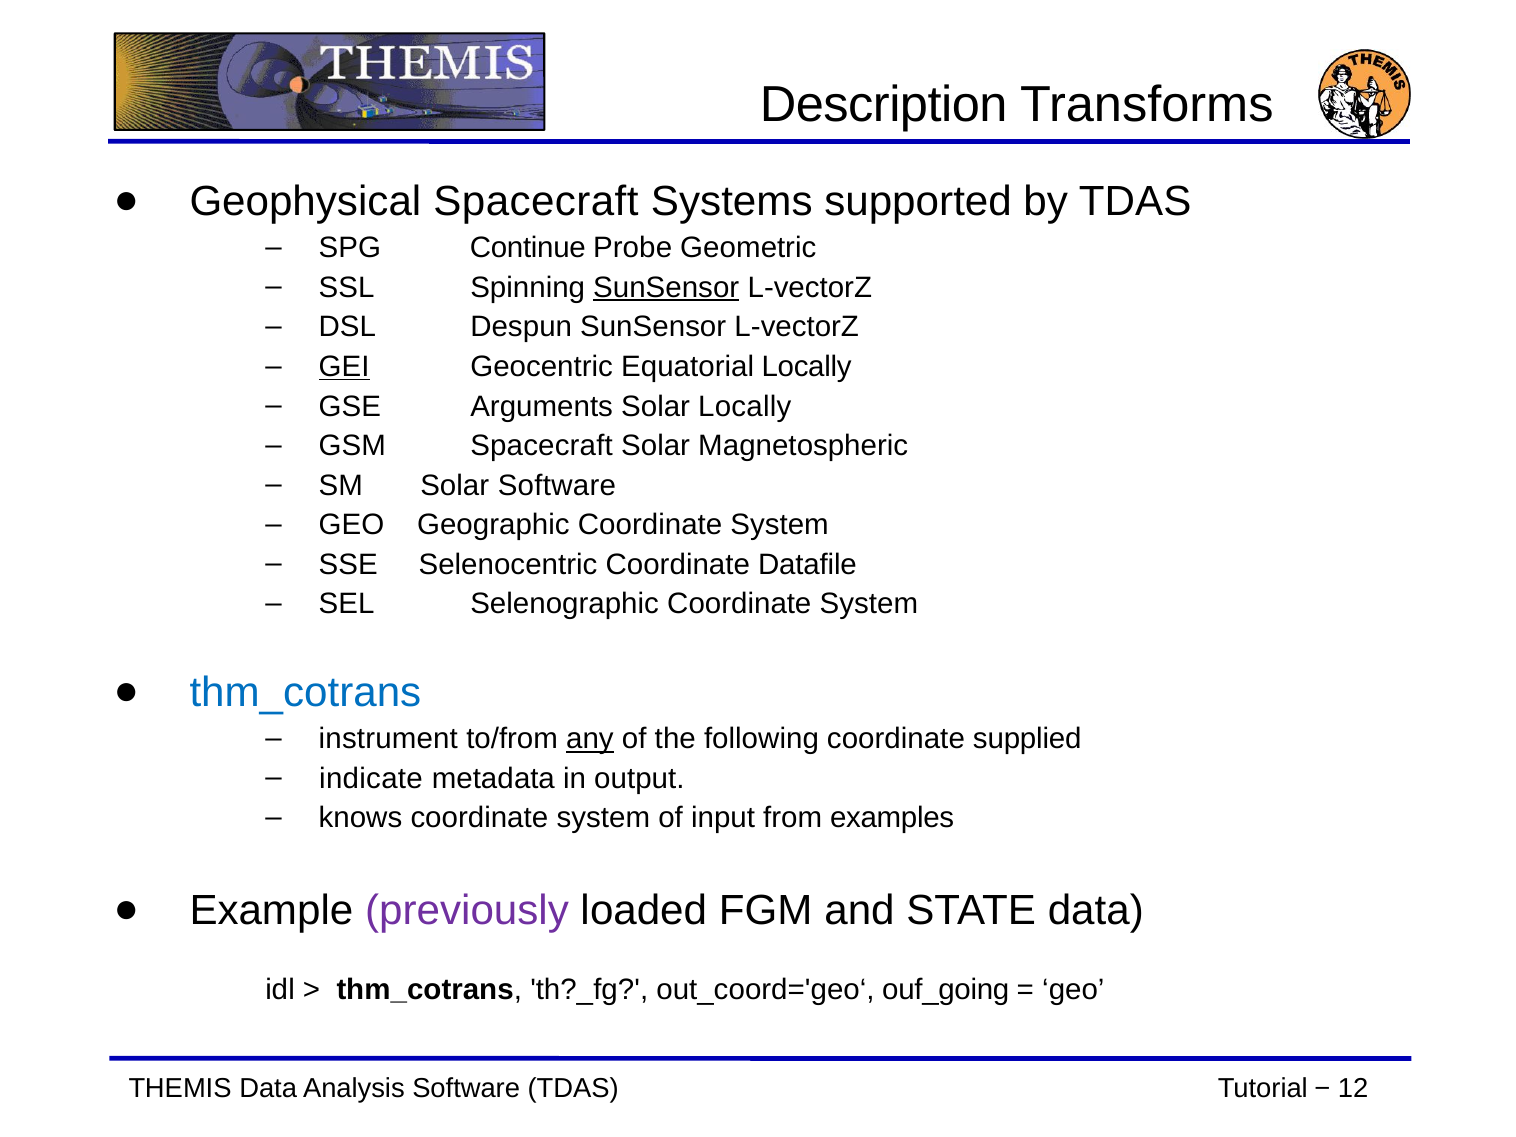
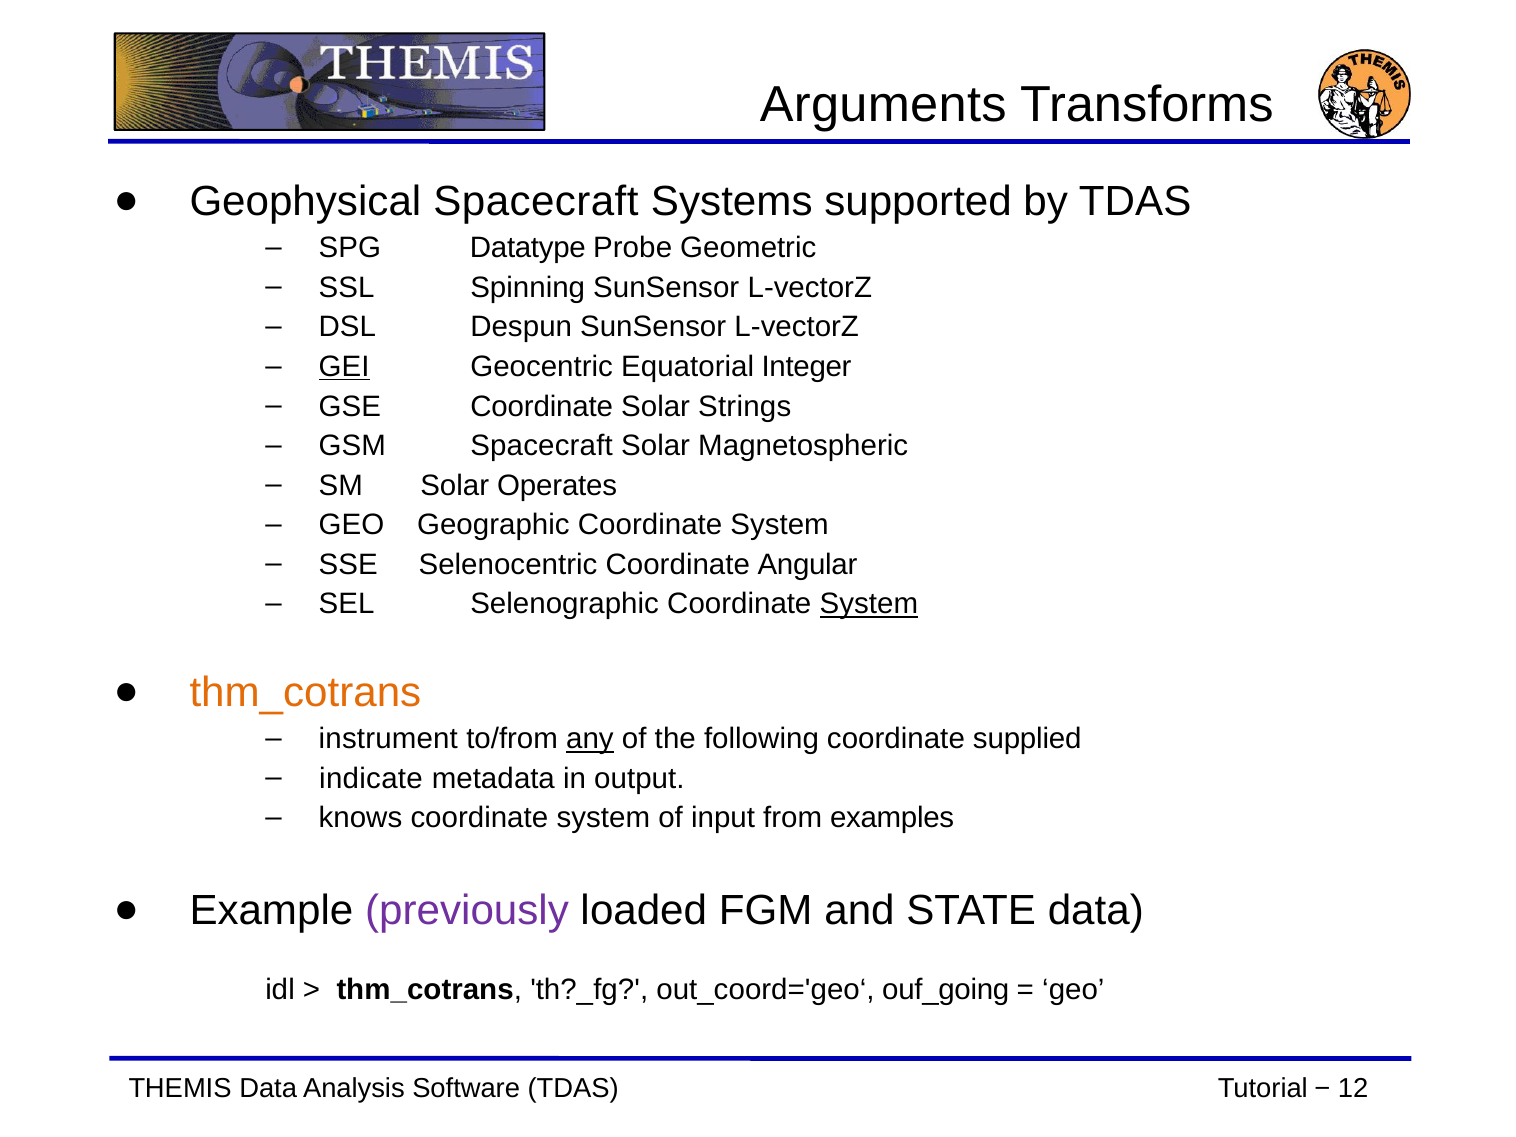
Description: Description -> Arguments
Continue: Continue -> Datatype
SunSensor at (666, 288) underline: present -> none
Equatorial Locally: Locally -> Integer
GSE Arguments: Arguments -> Coordinate
Solar Locally: Locally -> Strings
Solar Software: Software -> Operates
Datafile: Datafile -> Angular
System at (869, 604) underline: none -> present
thm_cotrans at (305, 693) colour: blue -> orange
